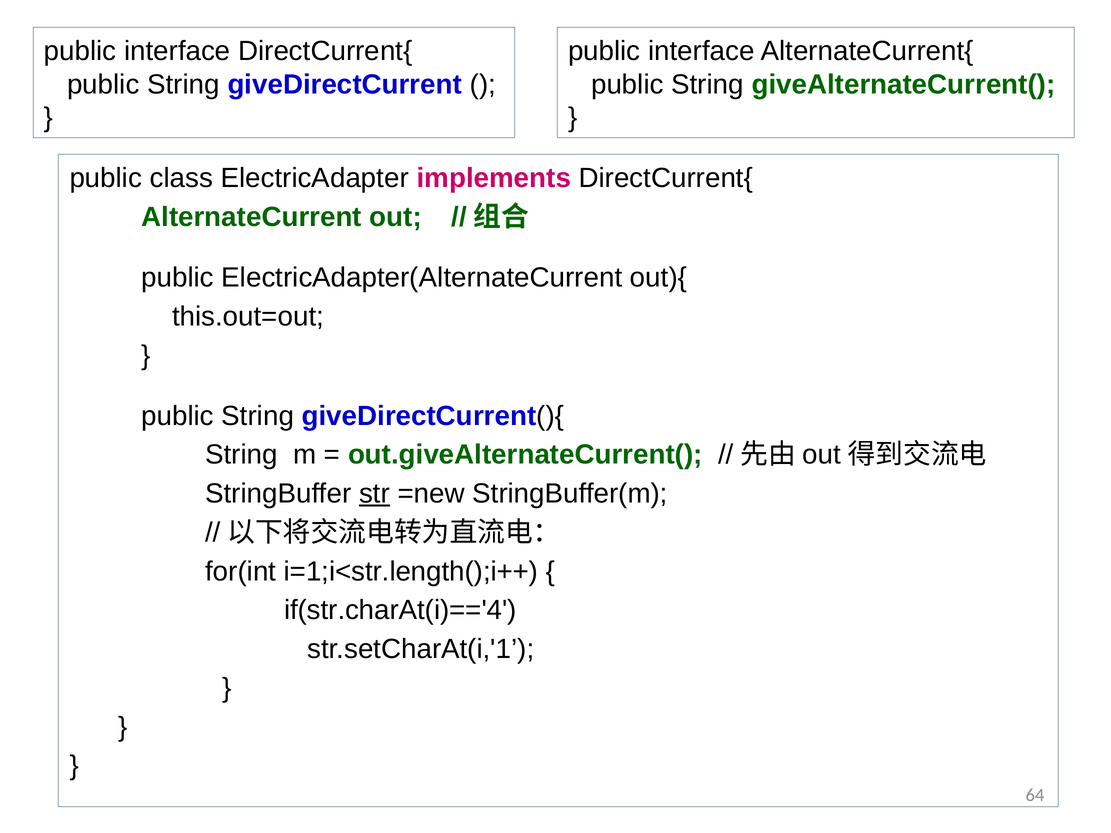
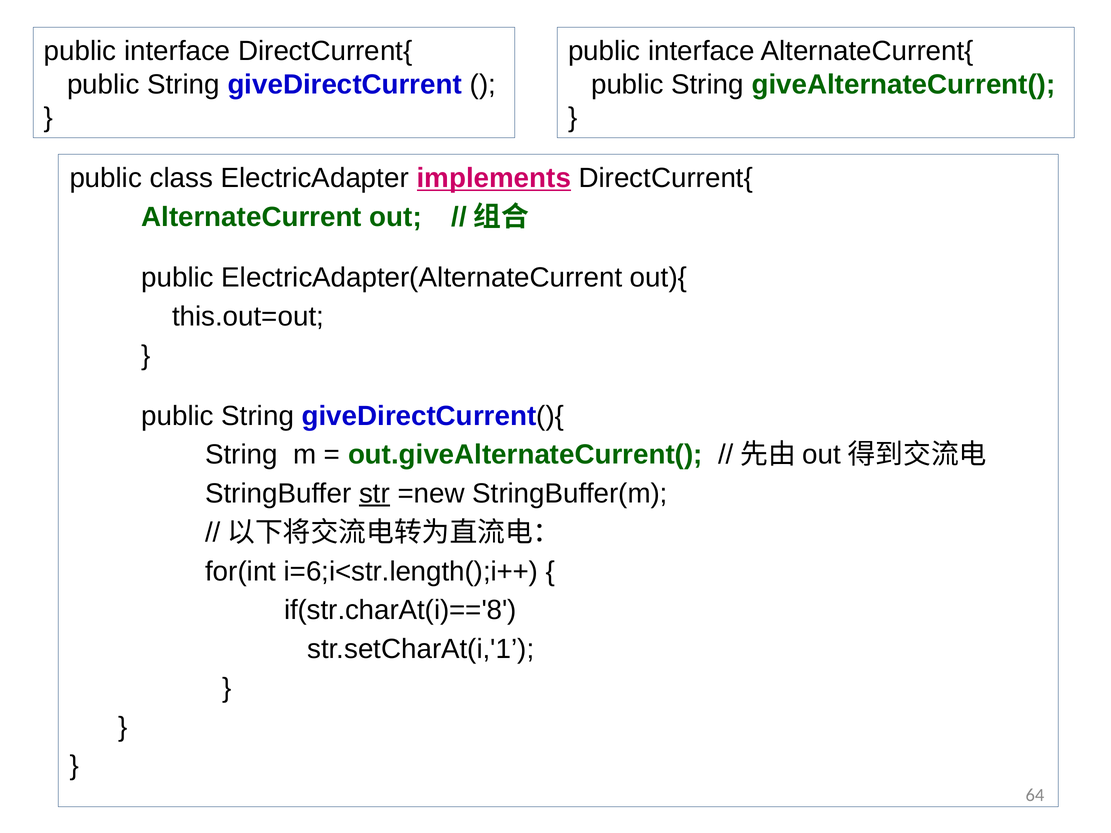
implements underline: none -> present
i=1;i<str.length();i++: i=1;i<str.length();i++ -> i=6;i<str.length();i++
if(str.charAt(i)=='4: if(str.charAt(i)=='4 -> if(str.charAt(i)=='8
